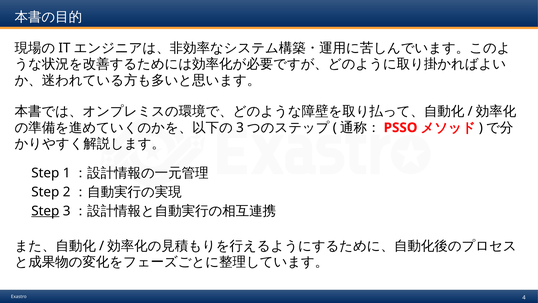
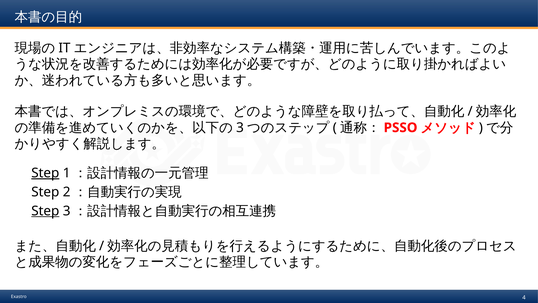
Step at (45, 173) underline: none -> present
